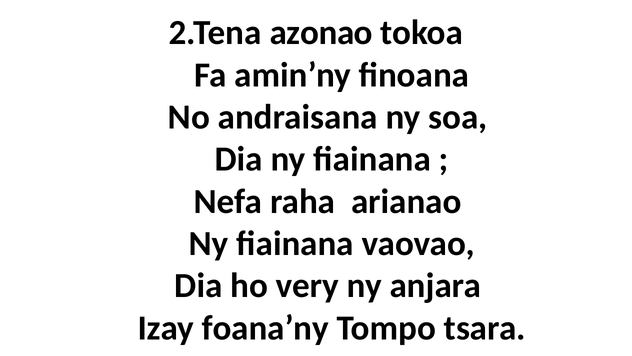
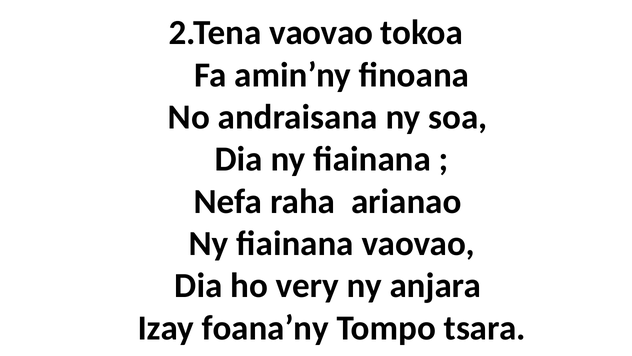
2.Tena azonao: azonao -> vaovao
